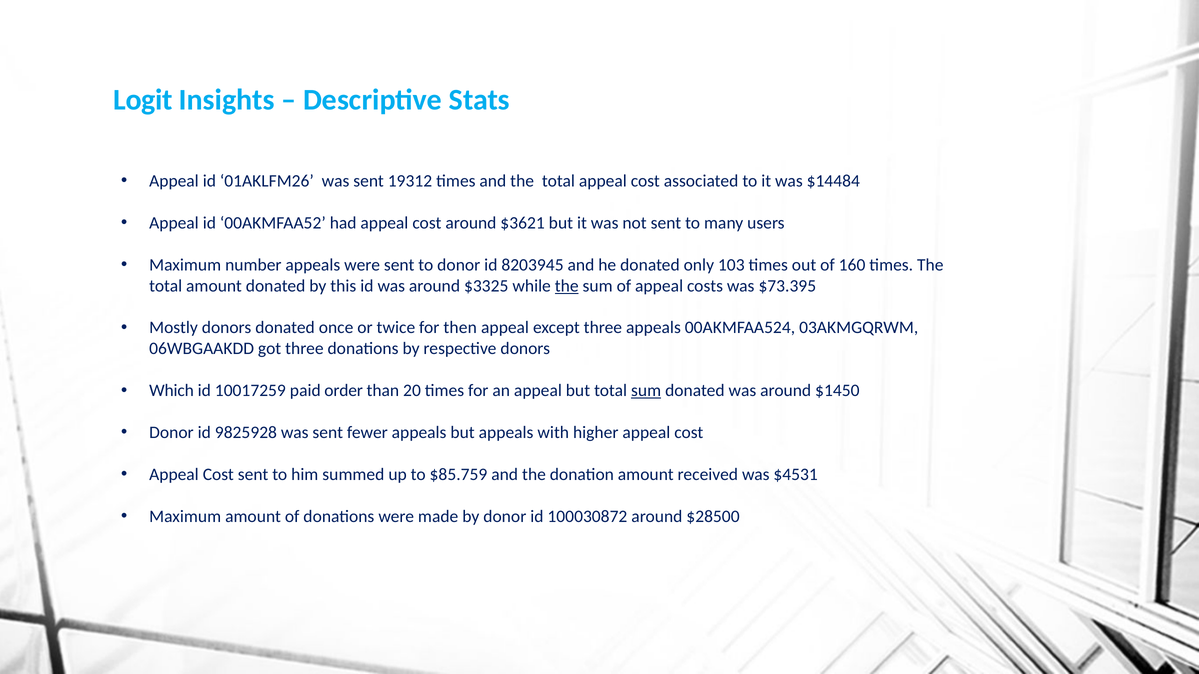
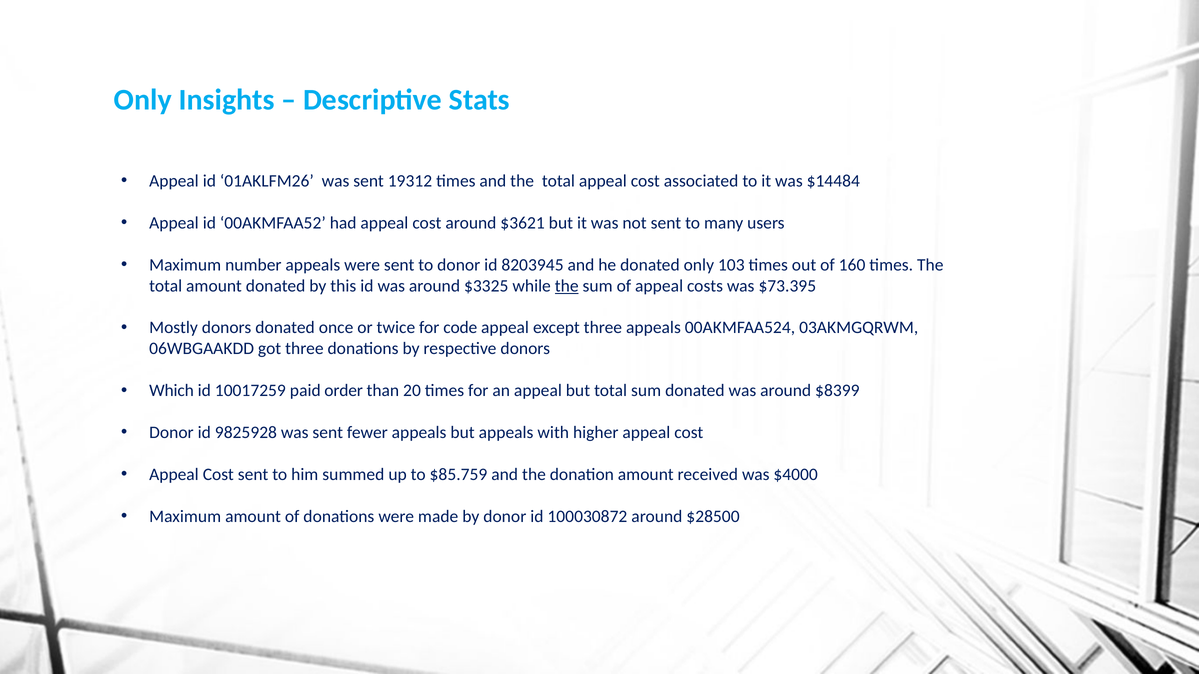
Logit at (143, 100): Logit -> Only
then: then -> code
sum at (646, 391) underline: present -> none
$1450: $1450 -> $8399
$4531: $4531 -> $4000
